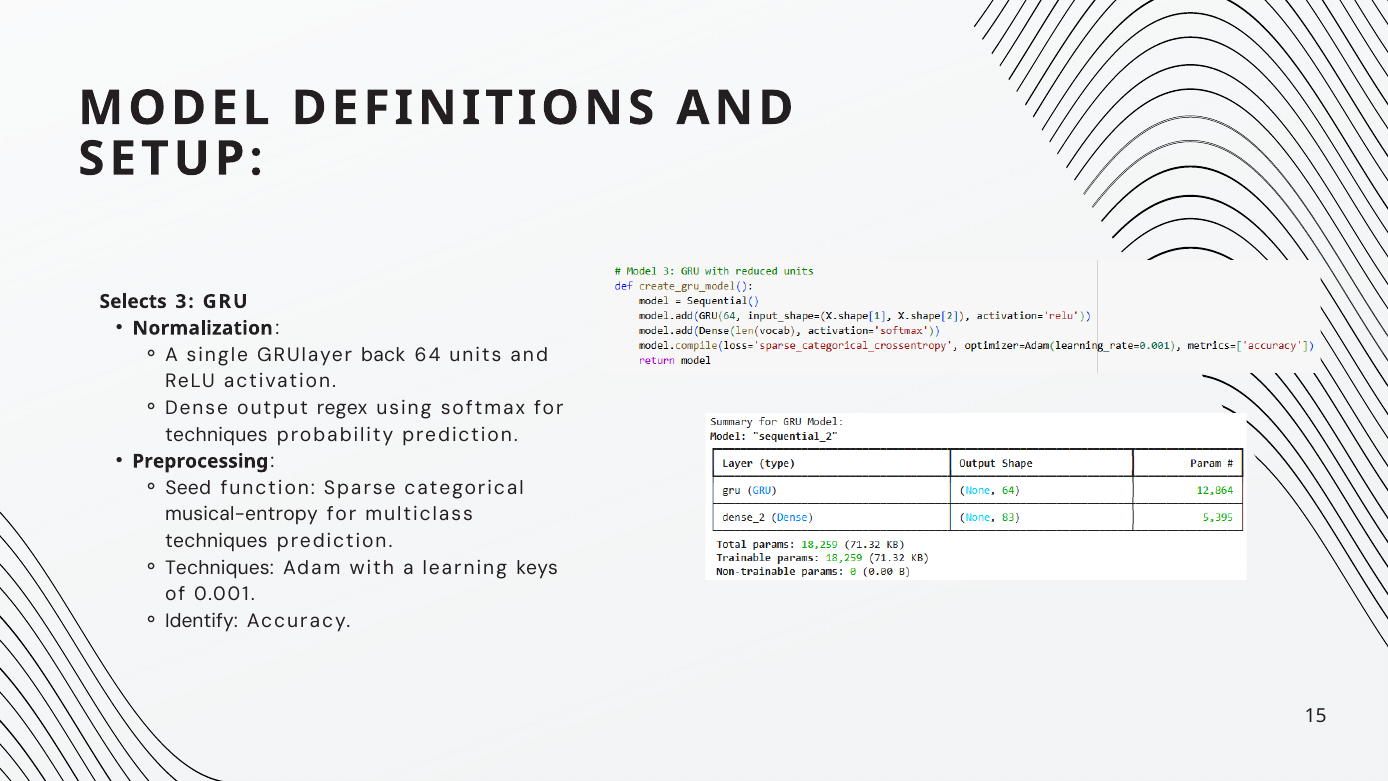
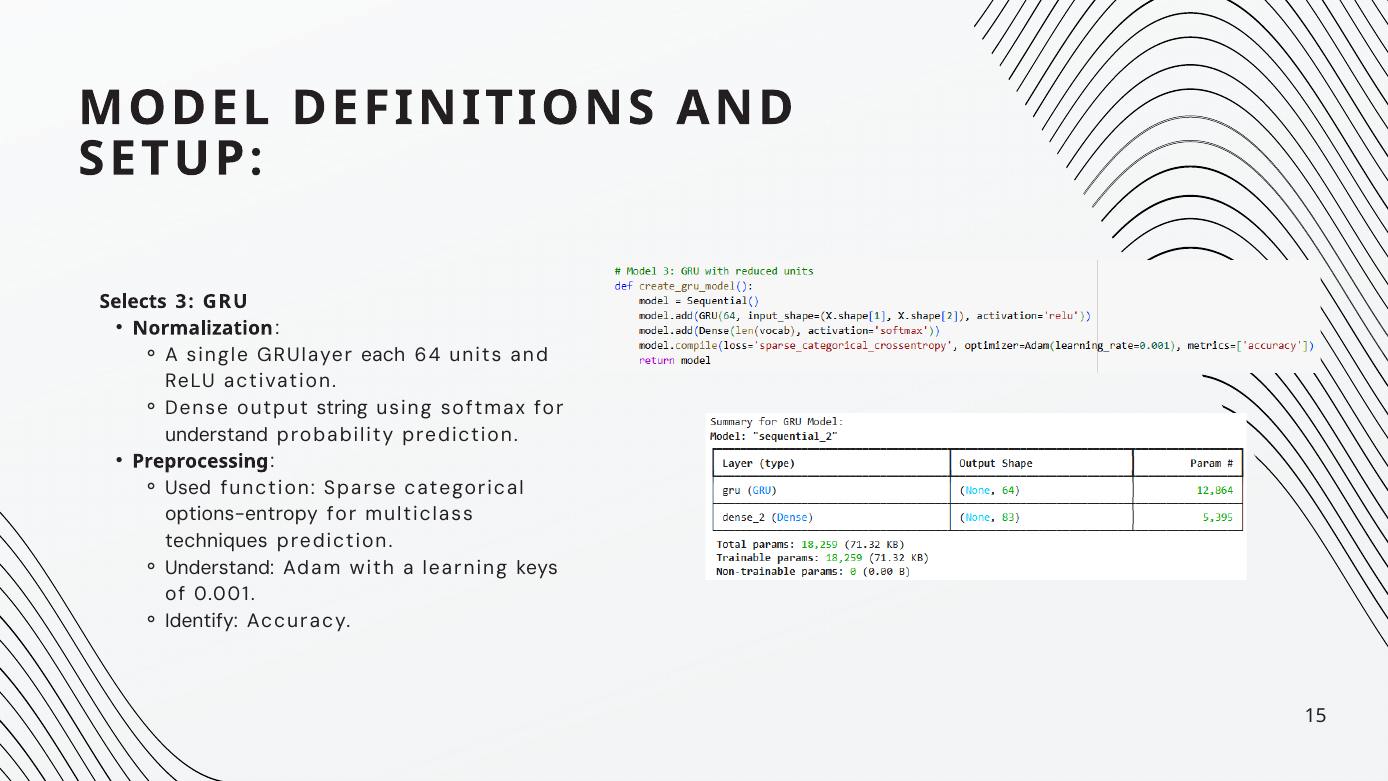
back: back -> each
regex: regex -> string
techniques at (216, 435): techniques -> understand
Seed: Seed -> Used
musical-entropy: musical-entropy -> options-entropy
Techniques at (219, 568): Techniques -> Understand
